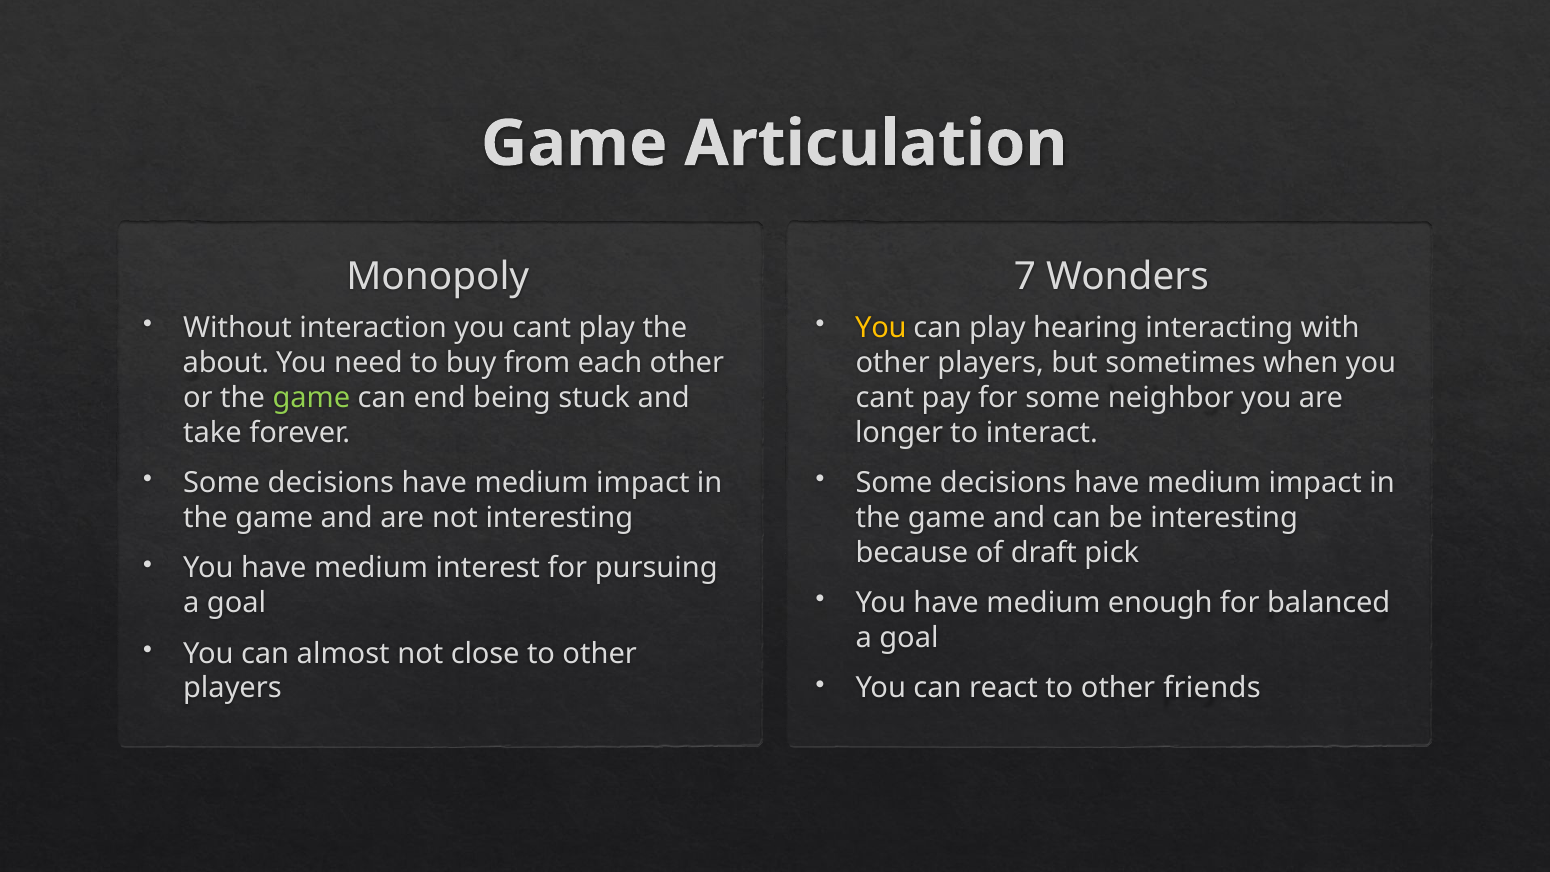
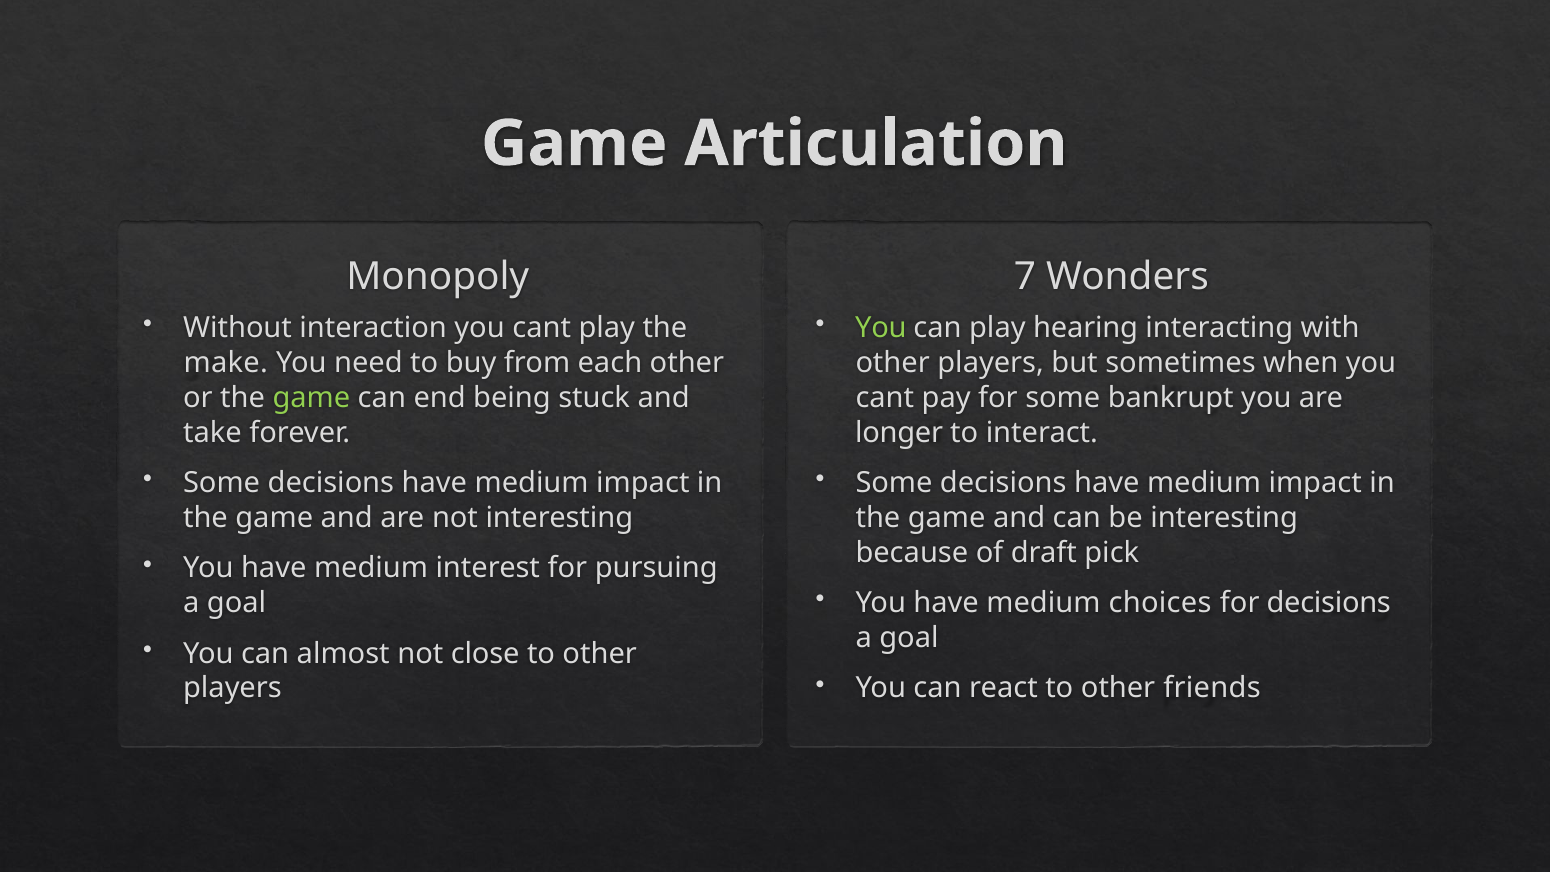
You at (881, 328) colour: yellow -> light green
about: about -> make
neighbor: neighbor -> bankrupt
enough: enough -> choices
for balanced: balanced -> decisions
